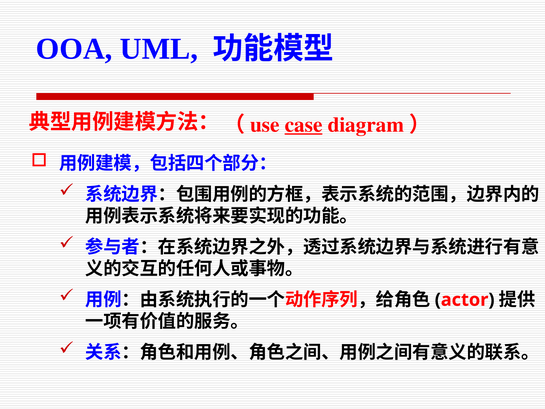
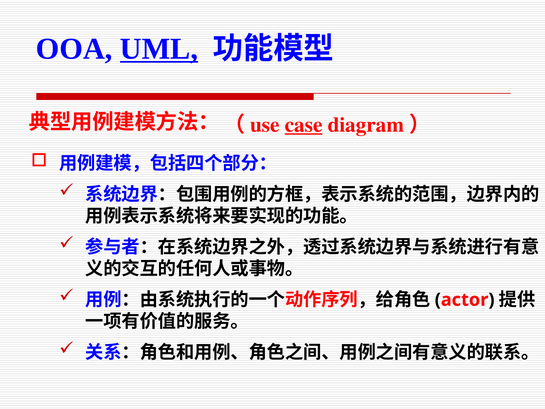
UML underline: none -> present
